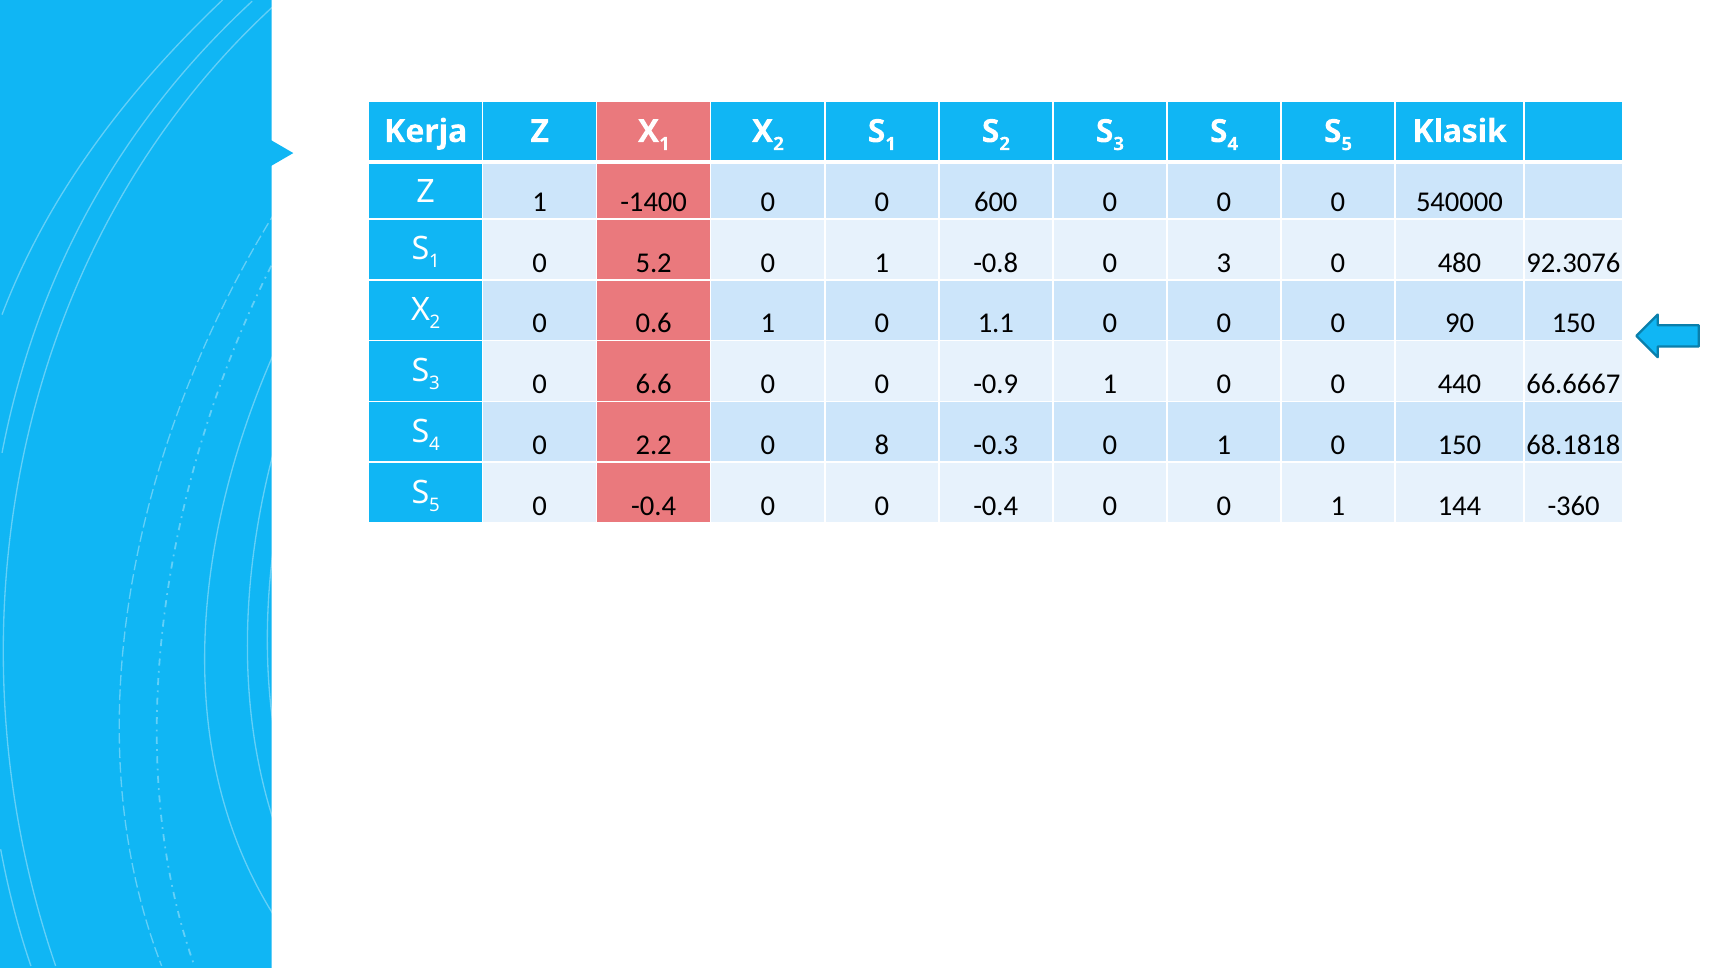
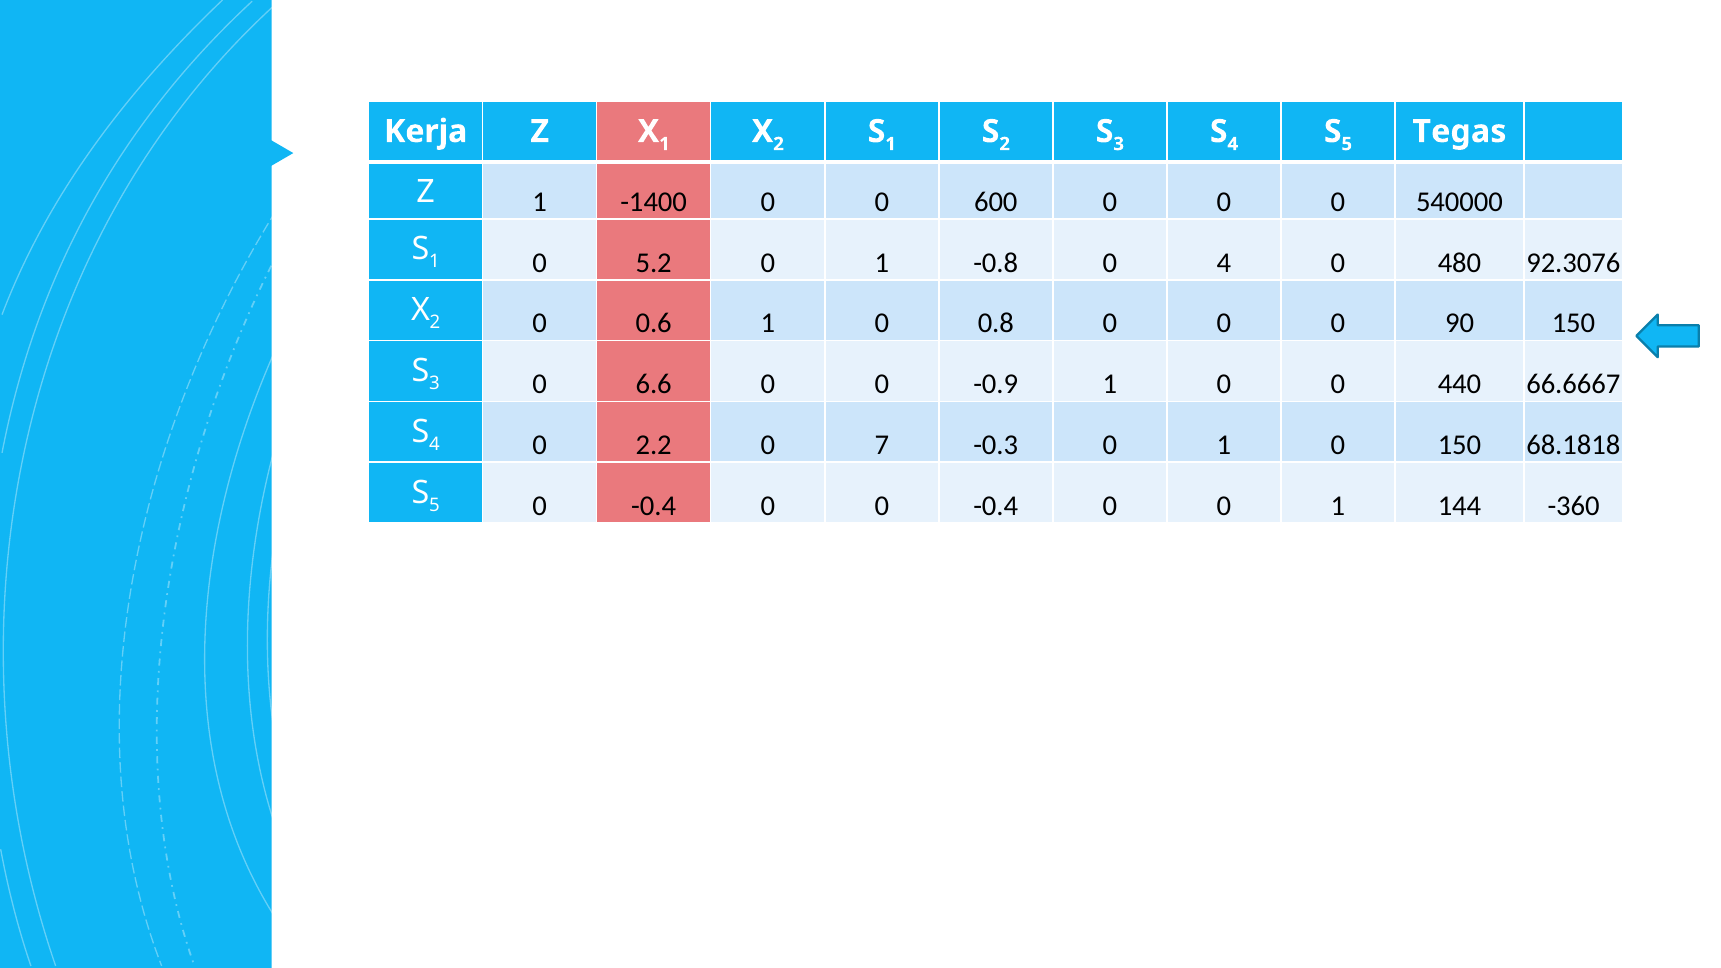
Klasik: Klasik -> Tegas
0 3: 3 -> 4
1.1: 1.1 -> 0.8
8: 8 -> 7
